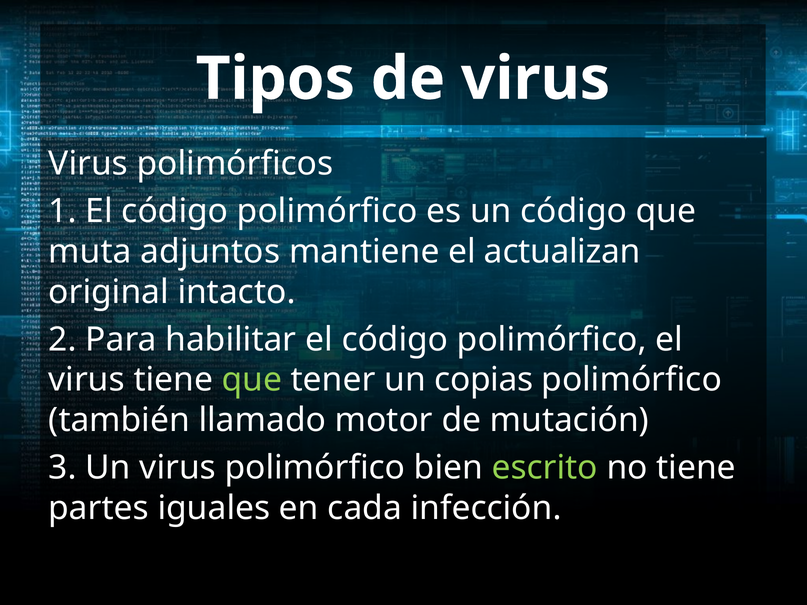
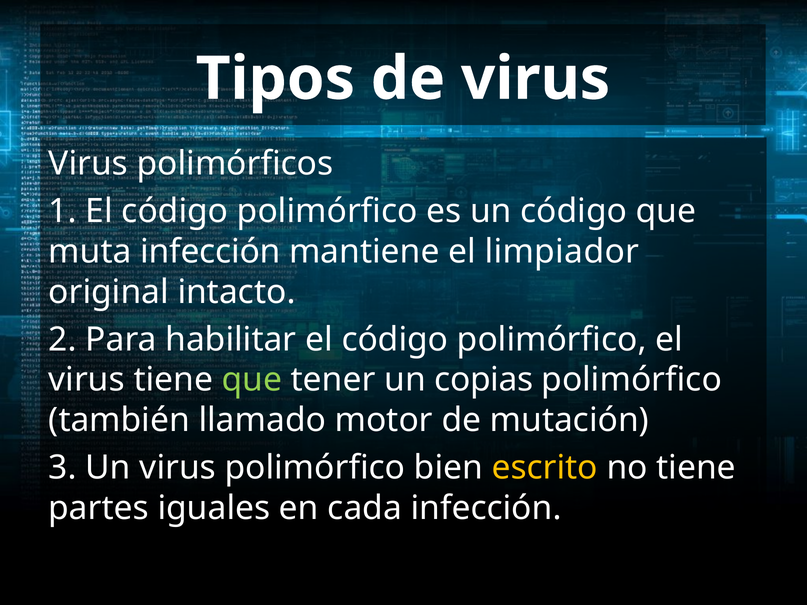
muta adjuntos: adjuntos -> infección
actualizan: actualizan -> limpiador
escrito colour: light green -> yellow
